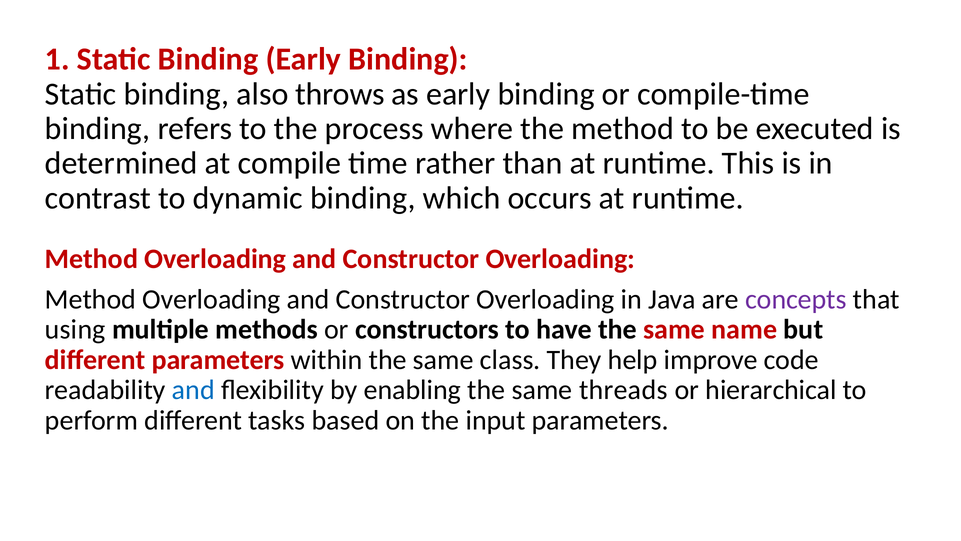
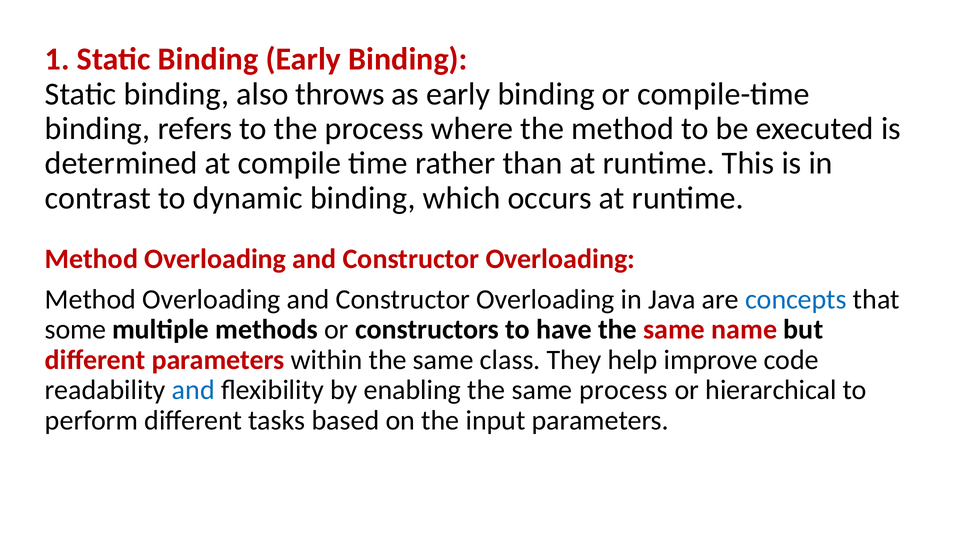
concepts colour: purple -> blue
using: using -> some
same threads: threads -> process
